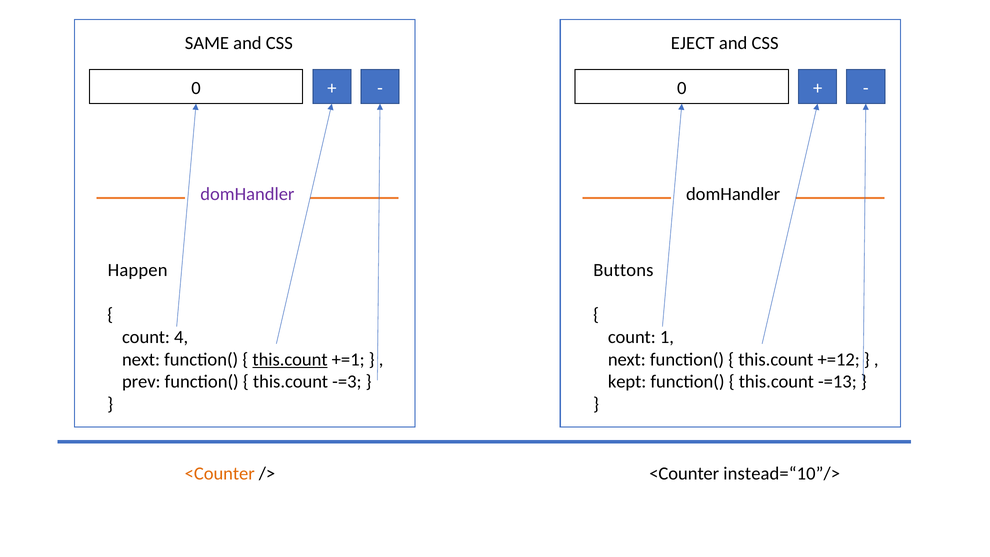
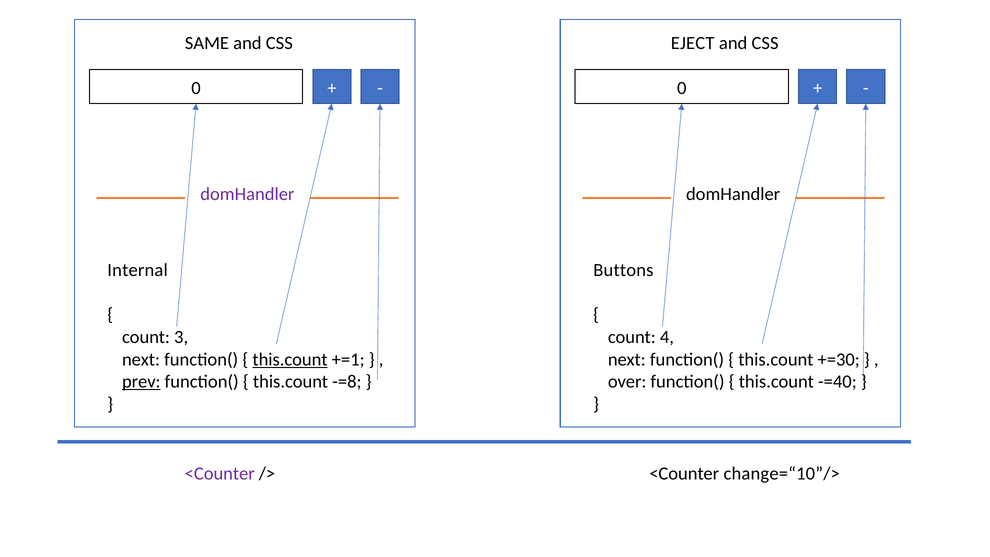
Happen: Happen -> Internal
4: 4 -> 3
1: 1 -> 4
+=12: +=12 -> +=30
prev underline: none -> present
-=3: -=3 -> -=8
kept: kept -> over
-=13: -=13 -> -=40
<Counter at (220, 473) colour: orange -> purple
instead=“10”/>: instead=“10”/> -> change=“10”/>
